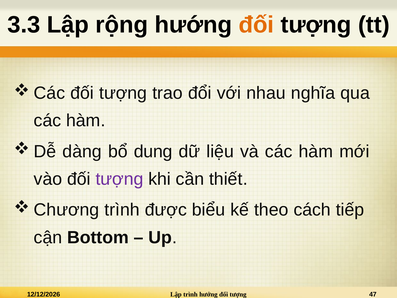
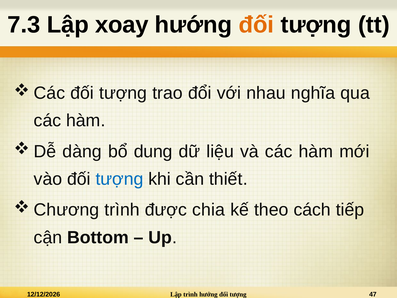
3.3: 3.3 -> 7.3
rộng: rộng -> xoay
tượng at (119, 179) colour: purple -> blue
biểu: biểu -> chia
